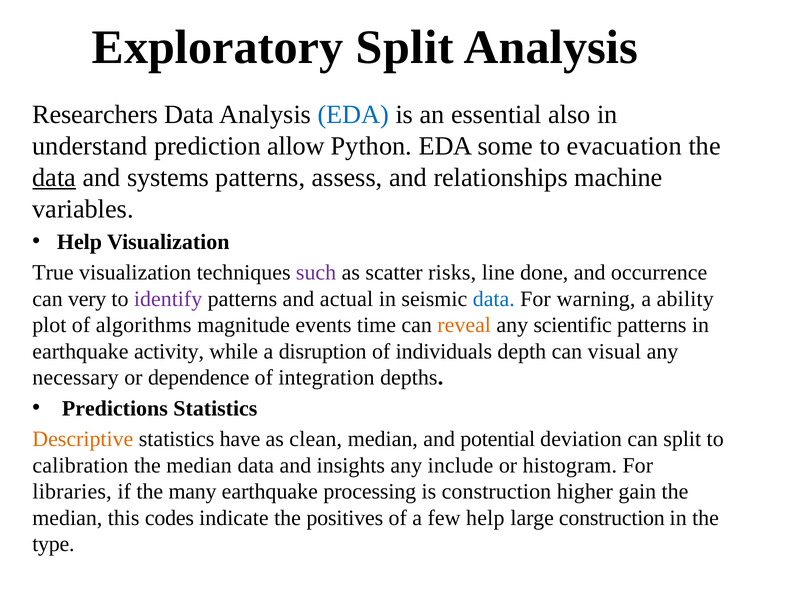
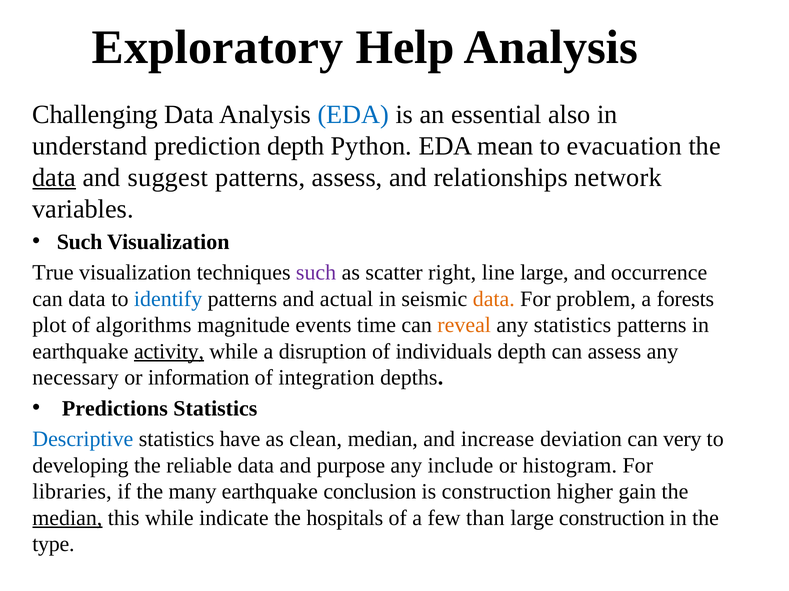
Exploratory Split: Split -> Help
Researchers: Researchers -> Challenging
prediction allow: allow -> depth
some: some -> mean
systems: systems -> suggest
machine: machine -> network
Help at (79, 242): Help -> Such
risks: risks -> right
line done: done -> large
can very: very -> data
identify colour: purple -> blue
data at (494, 299) colour: blue -> orange
warning: warning -> problem
ability: ability -> forests
any scientific: scientific -> statistics
activity underline: none -> present
can visual: visual -> assess
dependence: dependence -> information
Descriptive colour: orange -> blue
potential: potential -> increase
can split: split -> very
calibration: calibration -> developing
median at (199, 466): median -> reliable
insights: insights -> purpose
processing: processing -> conclusion
median at (67, 519) underline: none -> present
this codes: codes -> while
positives: positives -> hospitals
few help: help -> than
